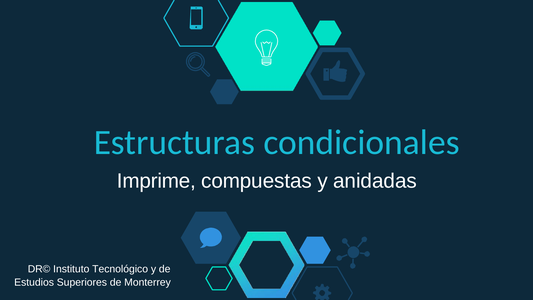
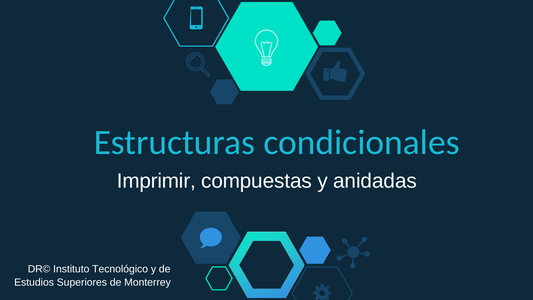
Imprime: Imprime -> Imprimir
